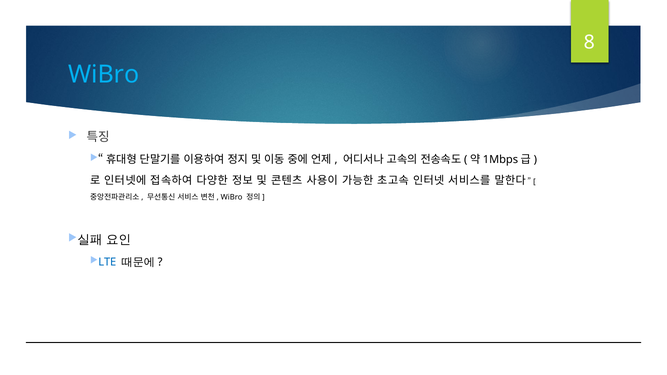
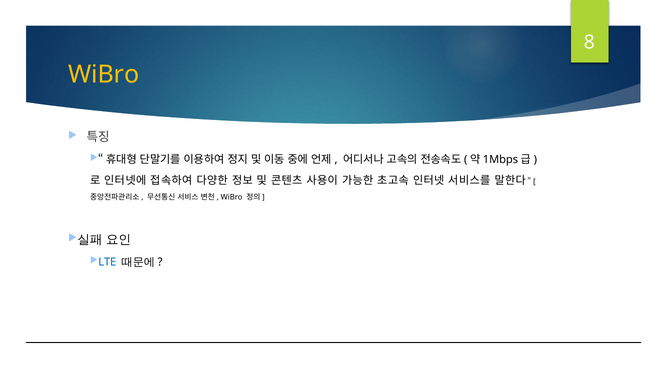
WiBro at (104, 74) colour: light blue -> yellow
